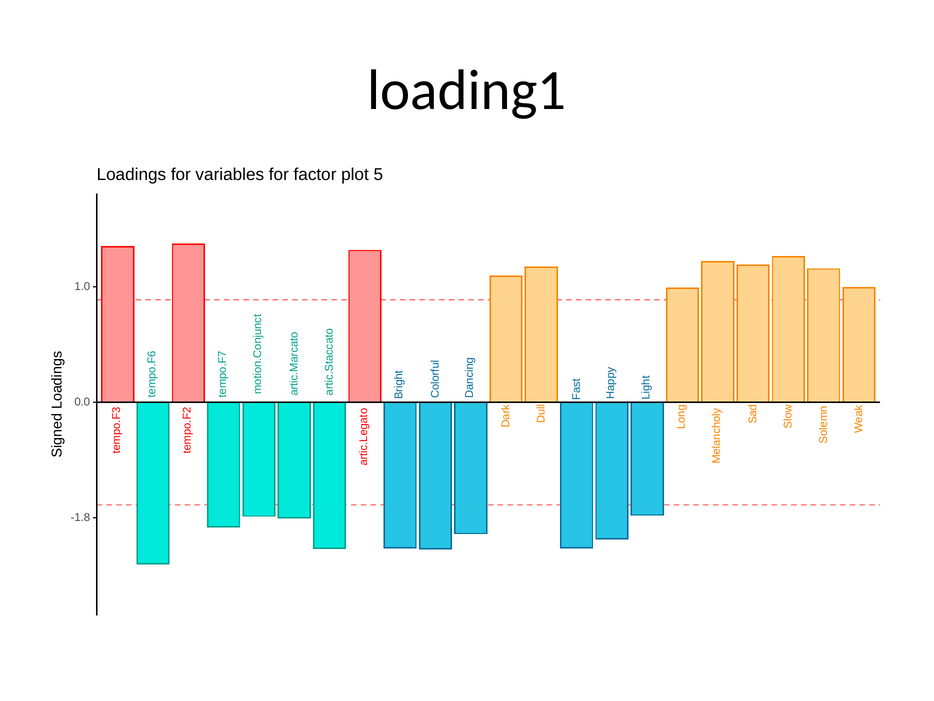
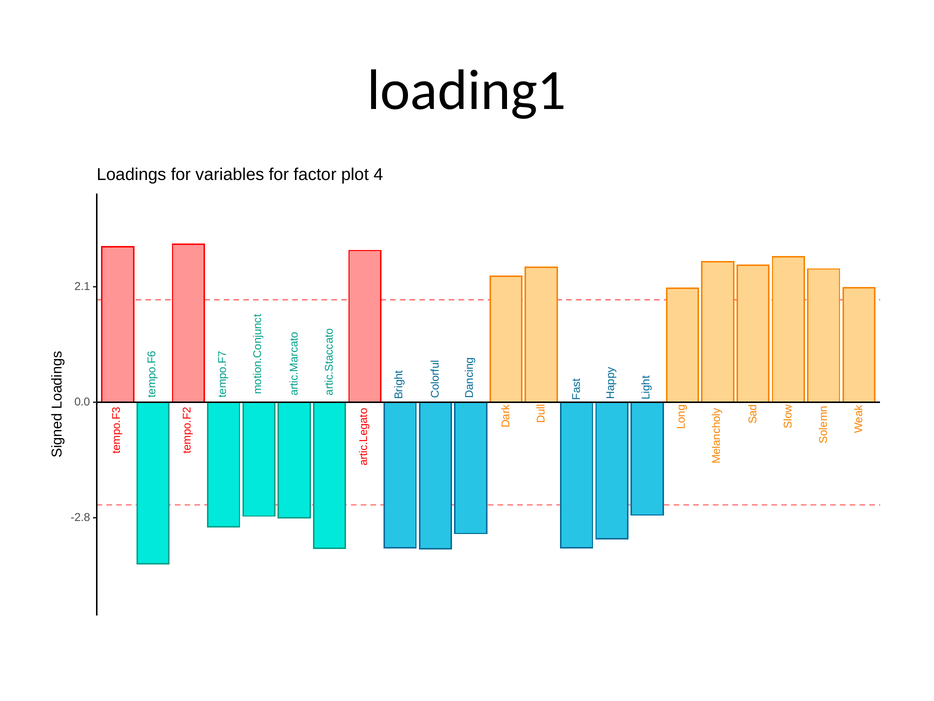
5: 5 -> 4
1.0: 1.0 -> 2.1
-1.8: -1.8 -> -2.8
